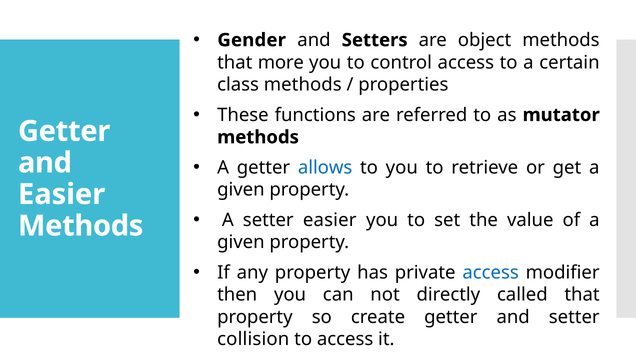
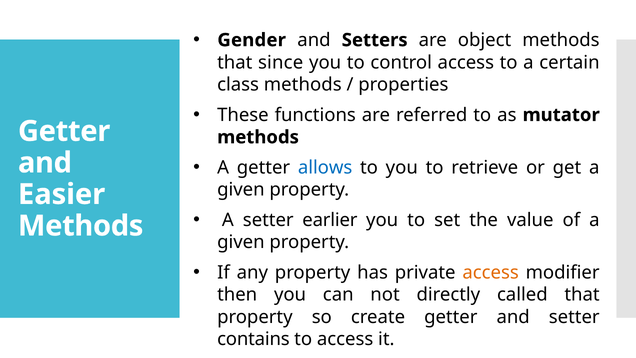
more: more -> since
setter easier: easier -> earlier
access at (491, 272) colour: blue -> orange
collision: collision -> contains
